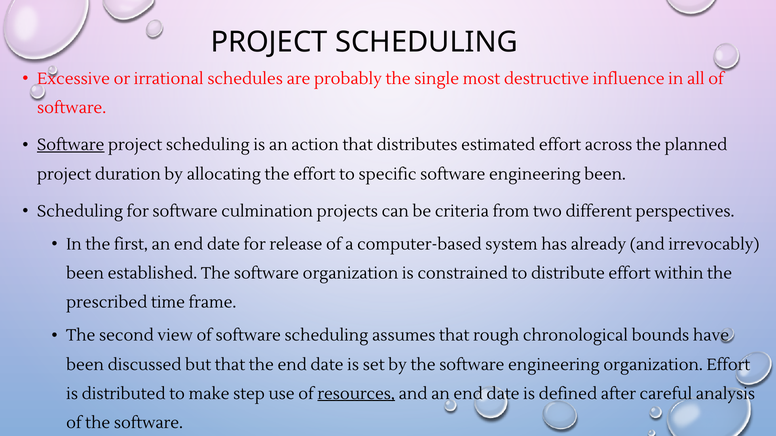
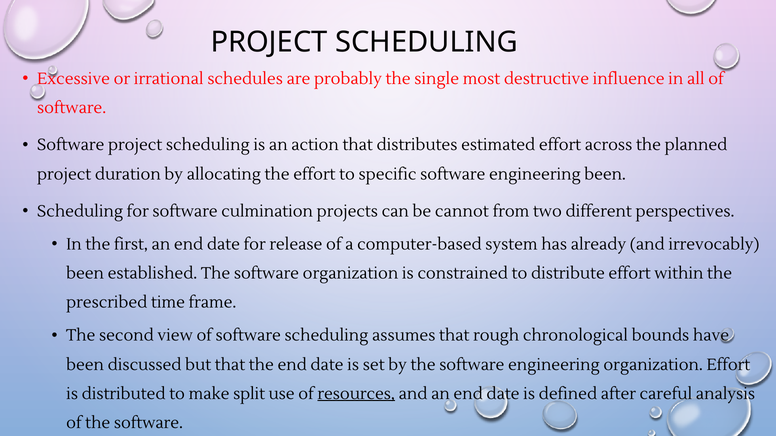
Software at (71, 145) underline: present -> none
criteria: criteria -> cannot
step: step -> split
